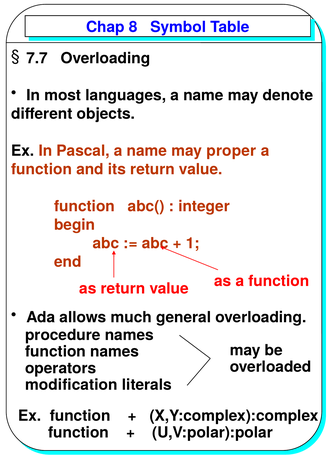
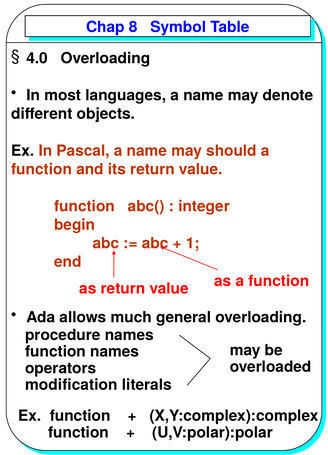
7.7: 7.7 -> 4.0
proper: proper -> should
